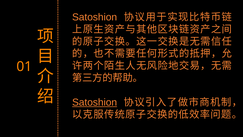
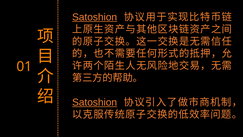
Satoshion at (95, 17) underline: none -> present
